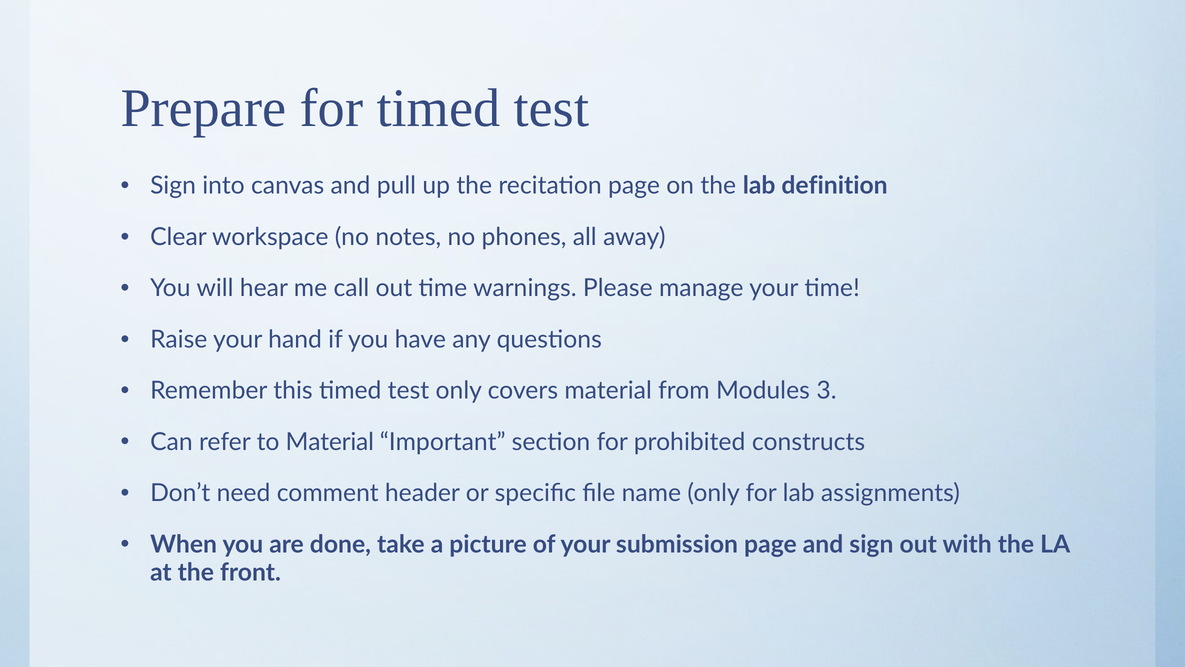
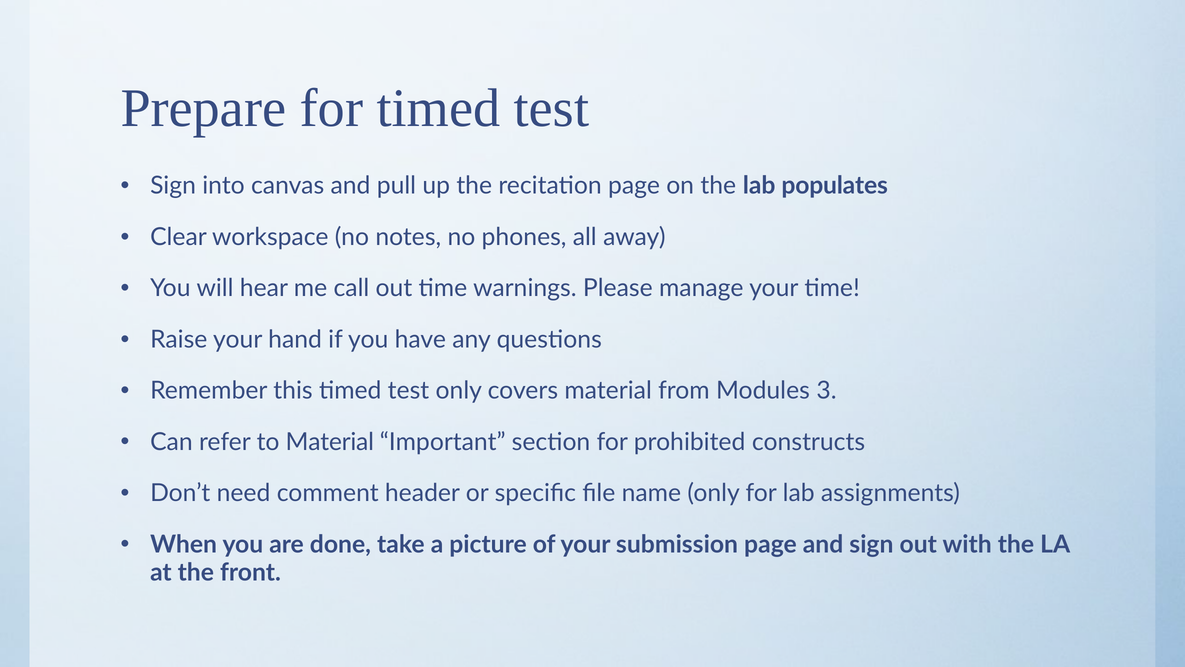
definition: definition -> populates
